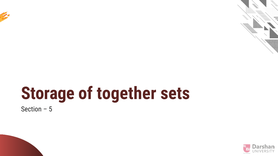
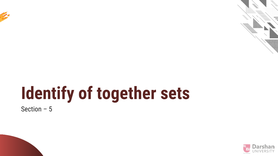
Storage: Storage -> Identify
